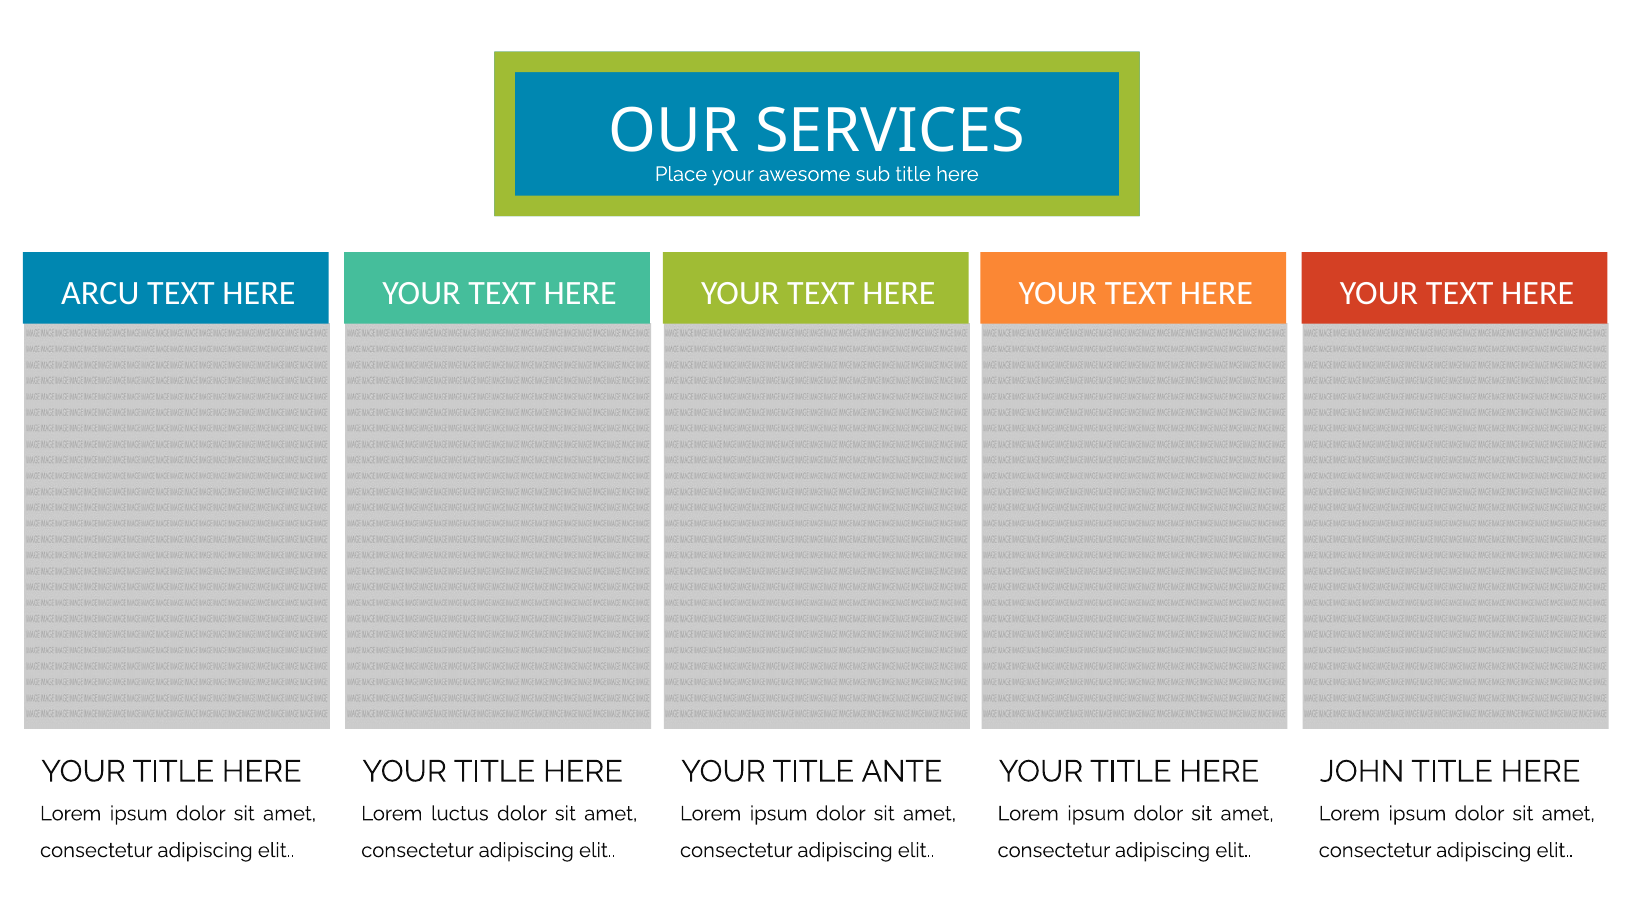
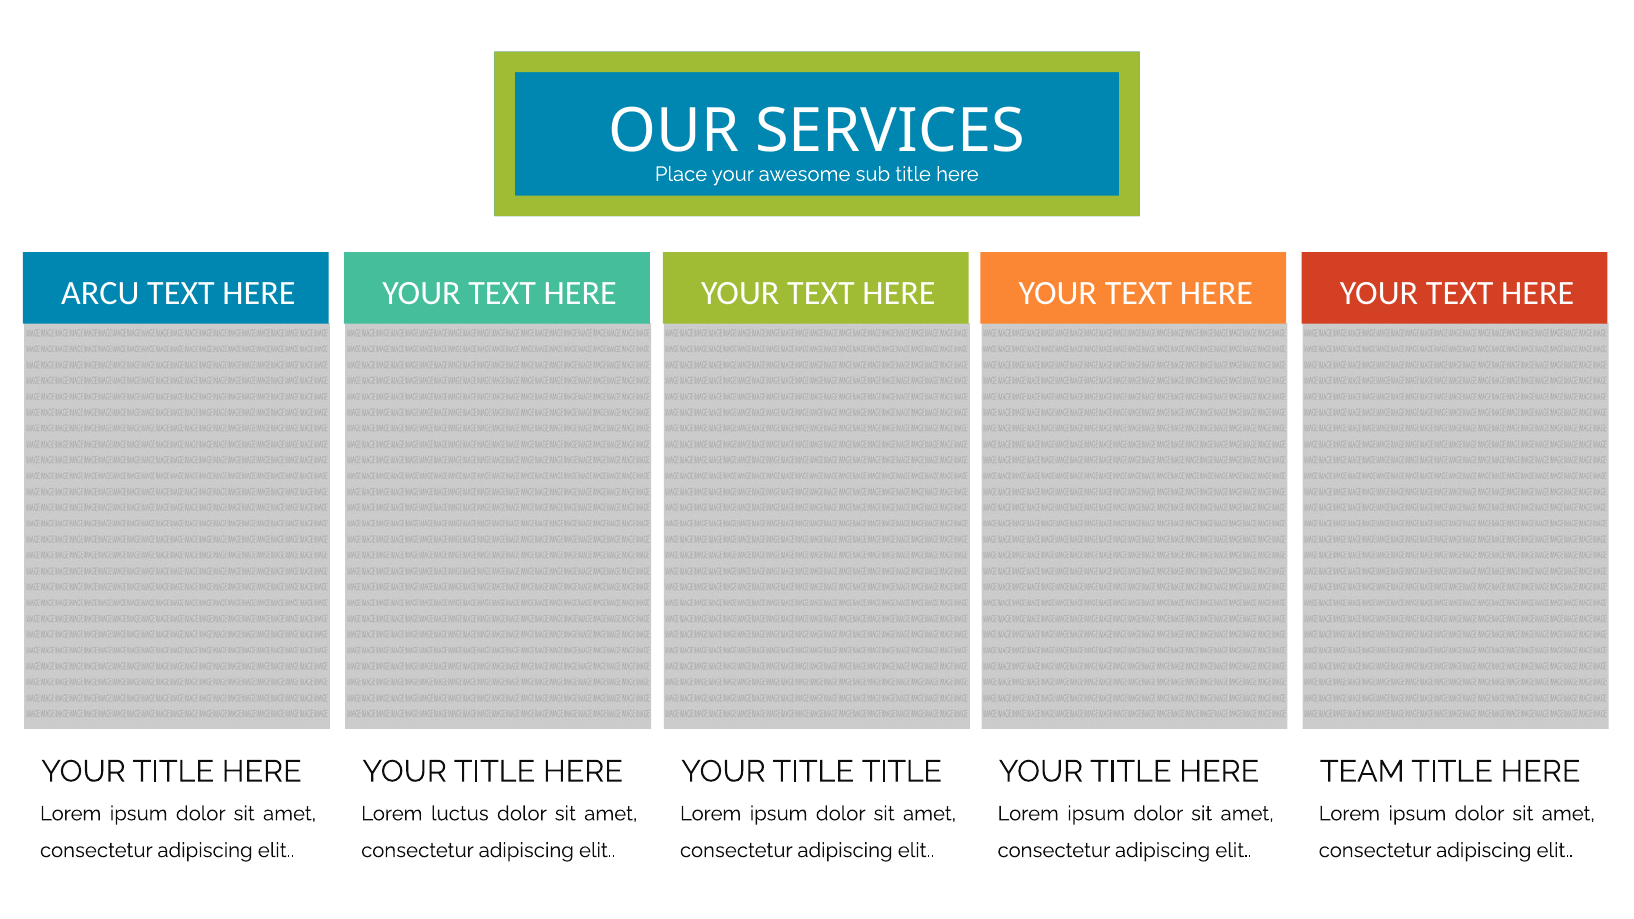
TITLE ANTE: ANTE -> TITLE
JOHN: JOHN -> TEAM
